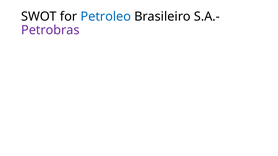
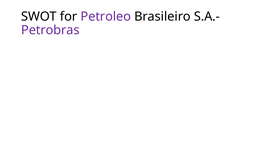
Petroleo colour: blue -> purple
